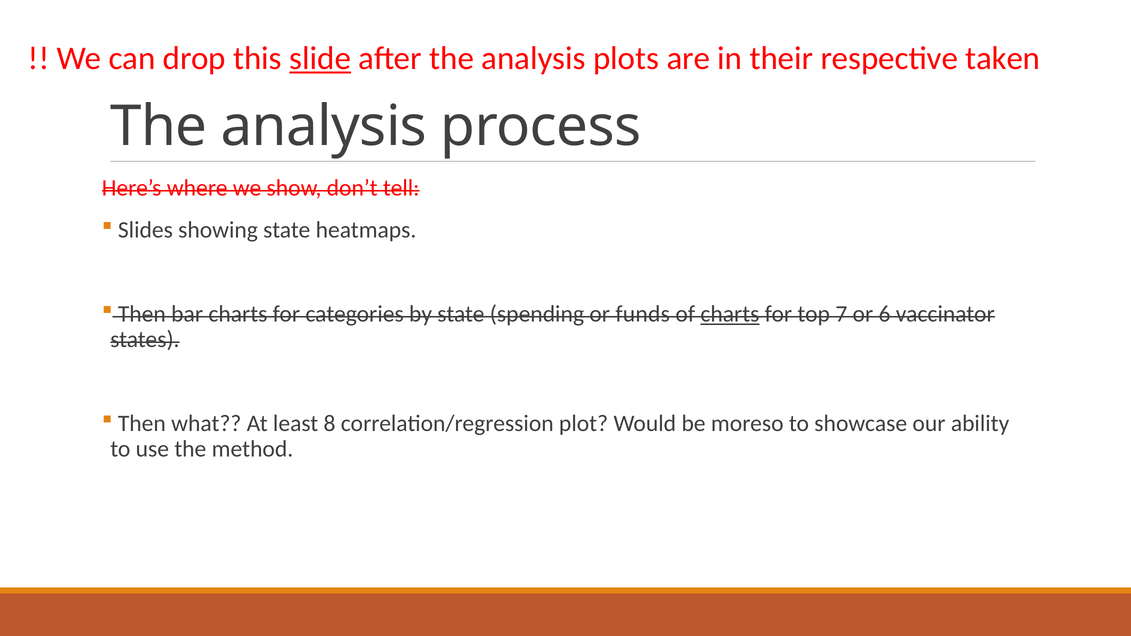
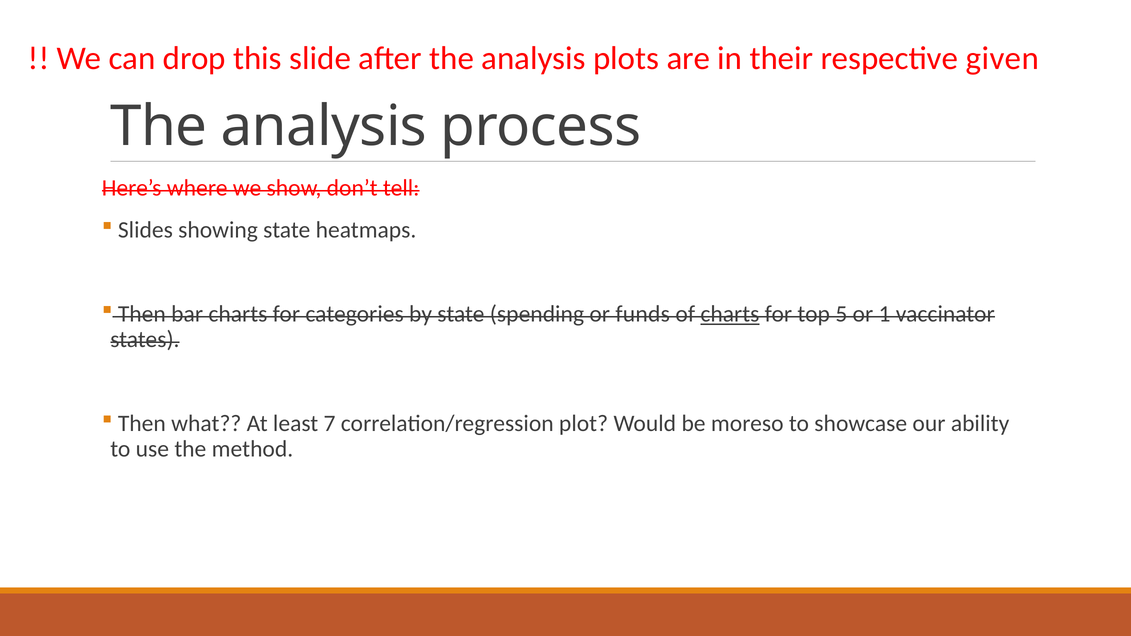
slide underline: present -> none
taken: taken -> given
7: 7 -> 5
6: 6 -> 1
8: 8 -> 7
